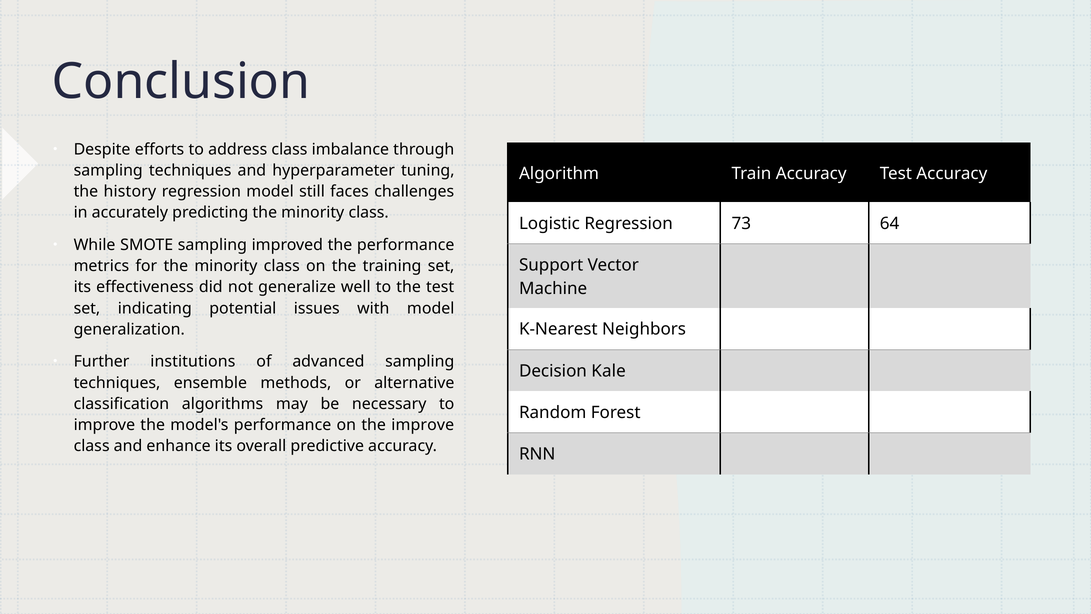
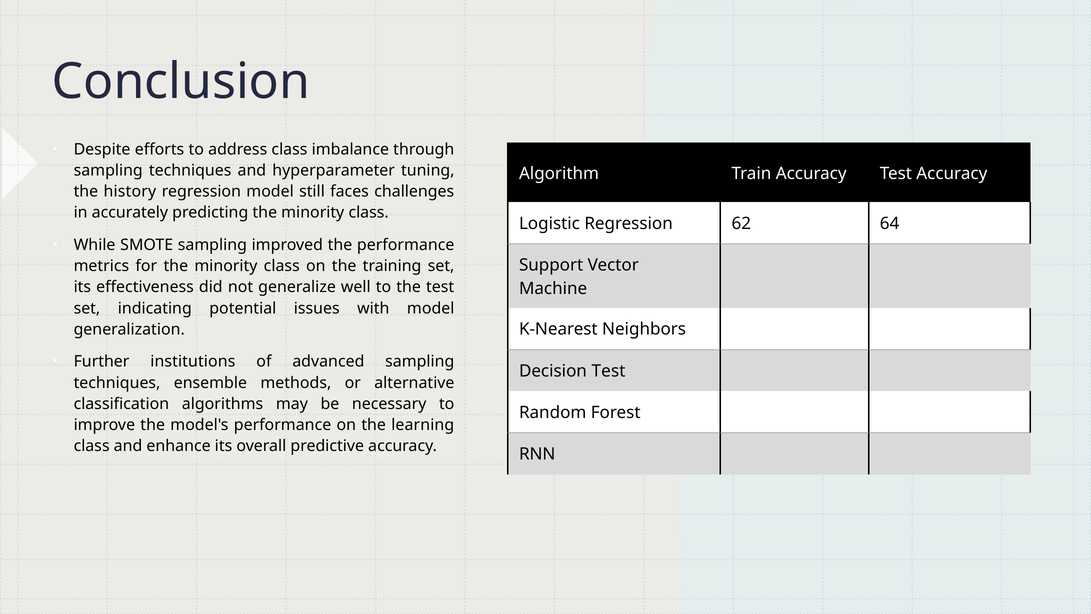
73: 73 -> 62
Decision Kale: Kale -> Test
the improve: improve -> learning
